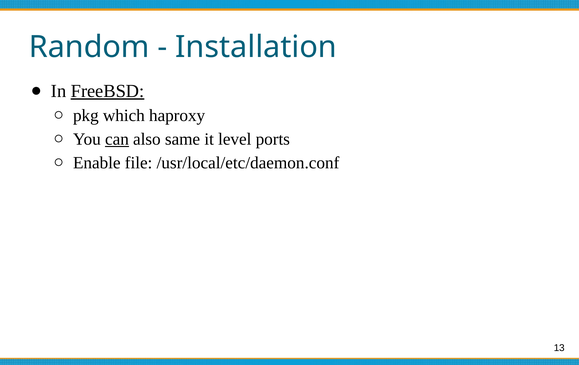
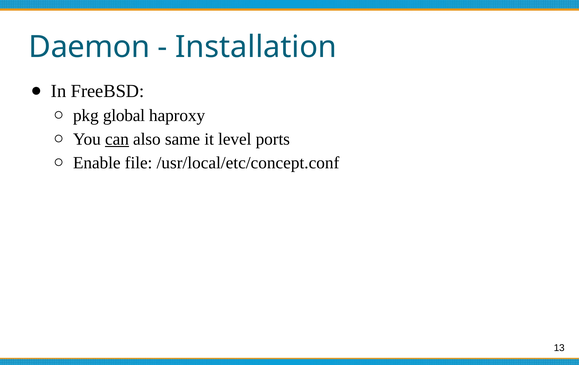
Random: Random -> Daemon
FreeBSD underline: present -> none
which: which -> global
/usr/local/etc/daemon.conf: /usr/local/etc/daemon.conf -> /usr/local/etc/concept.conf
